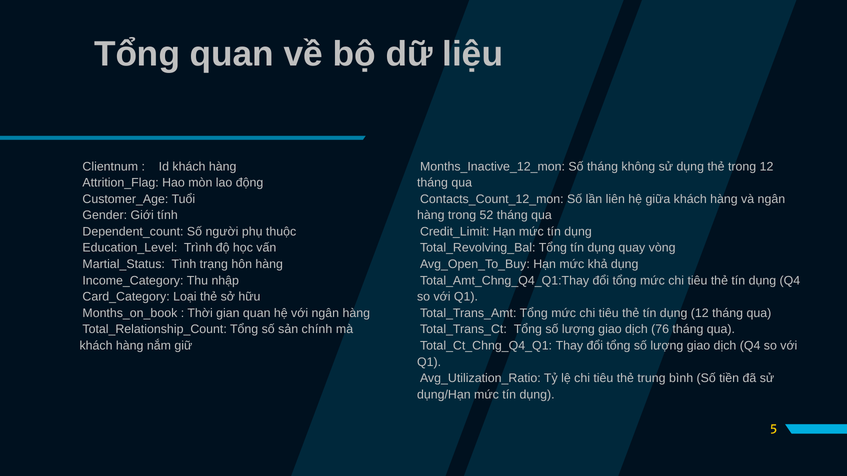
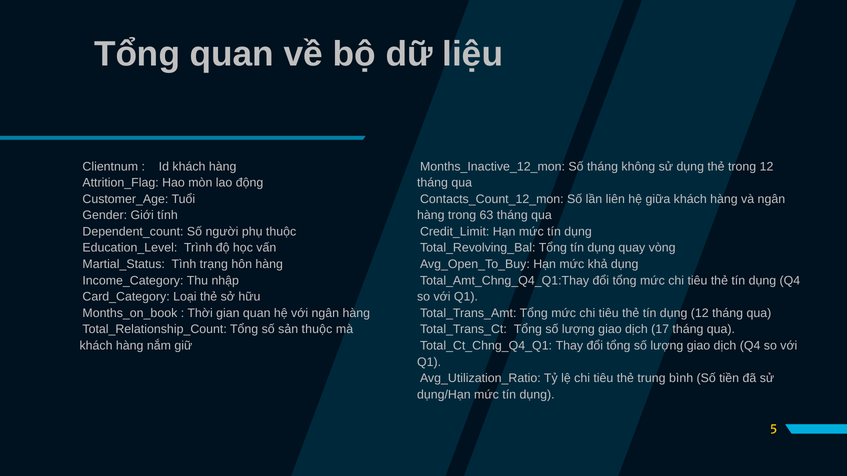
52: 52 -> 63
sản chính: chính -> thuộc
76: 76 -> 17
